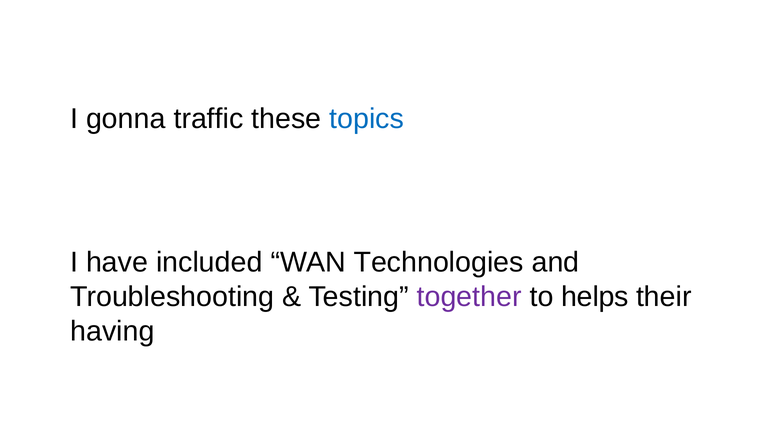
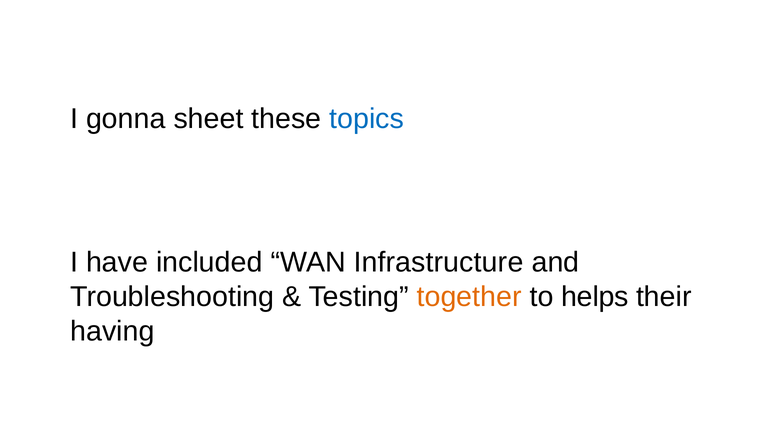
traffic: traffic -> sheet
Technologies: Technologies -> Infrastructure
together colour: purple -> orange
